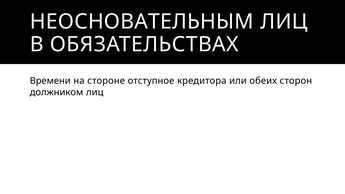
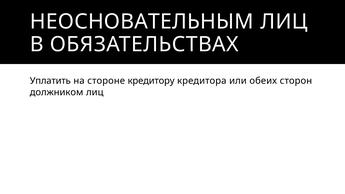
Времени: Времени -> Уплатить
отступное: отступное -> кредитору
